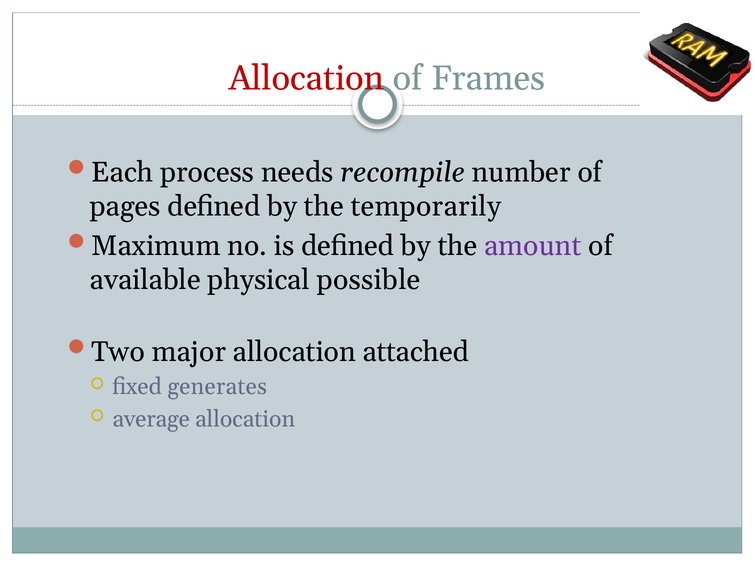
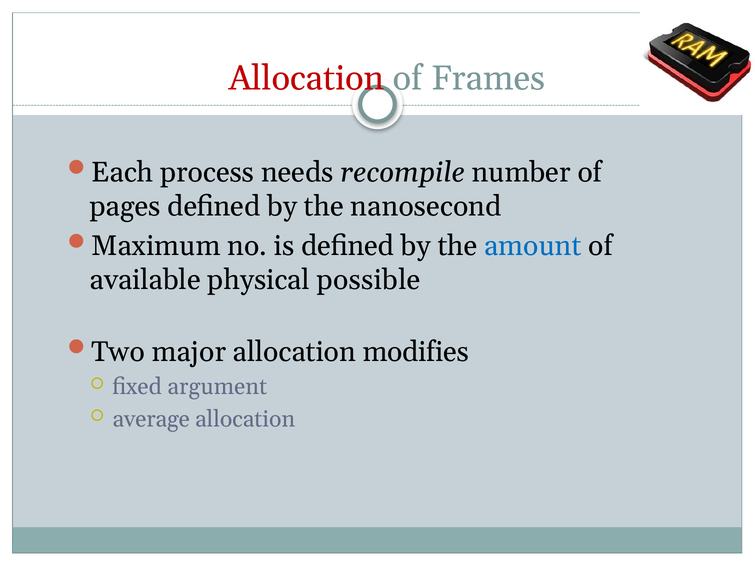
temporarily: temporarily -> nanosecond
amount colour: purple -> blue
attached: attached -> modifies
generates: generates -> argument
